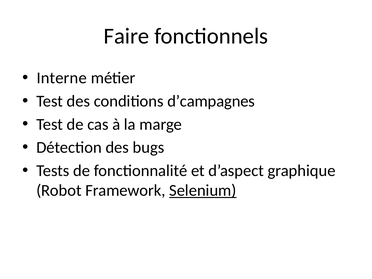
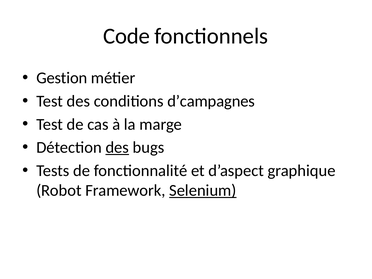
Faire: Faire -> Code
Interne: Interne -> Gestion
des at (117, 148) underline: none -> present
